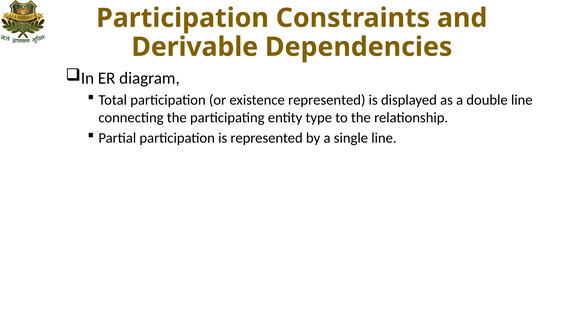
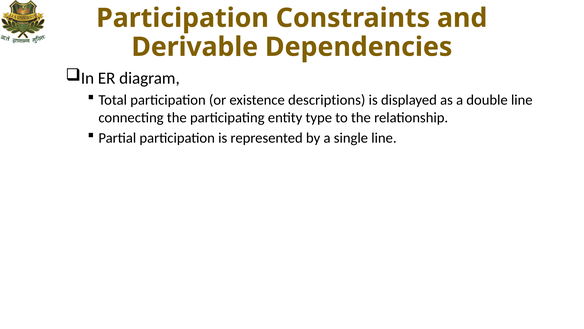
existence represented: represented -> descriptions
